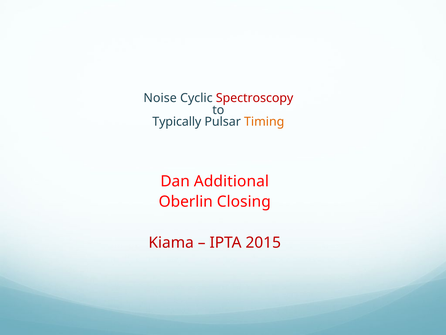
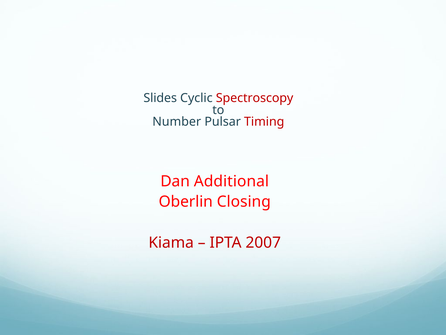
Noise: Noise -> Slides
Typically: Typically -> Number
Timing colour: orange -> red
2015: 2015 -> 2007
